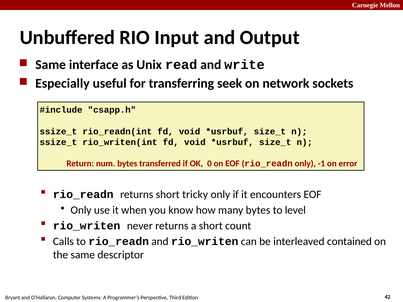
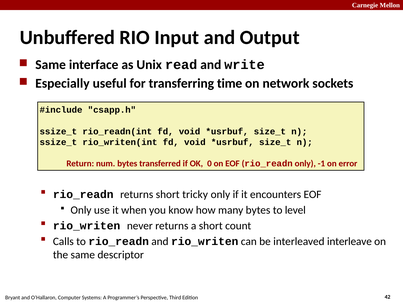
seek: seek -> time
contained: contained -> interleave
